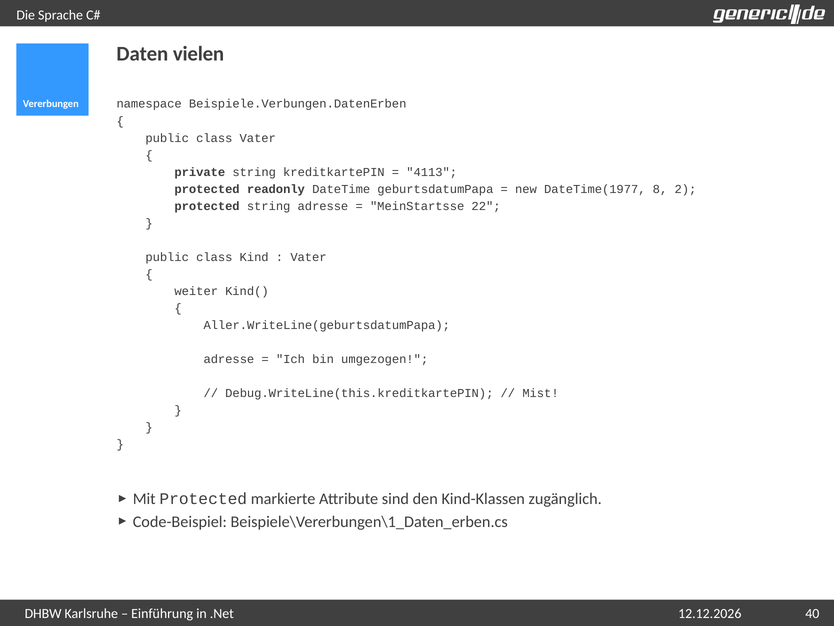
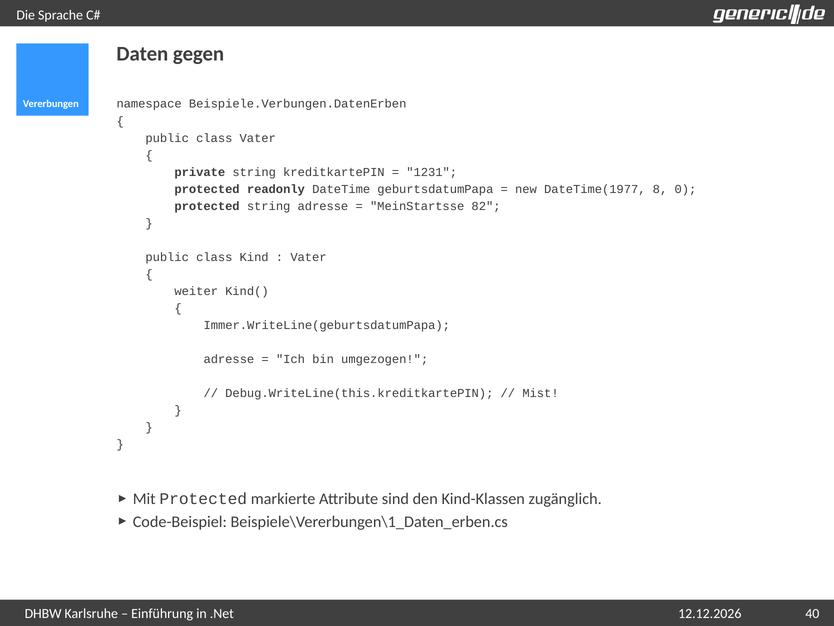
vielen: vielen -> gegen
4113: 4113 -> 1231
2: 2 -> 0
22: 22 -> 82
Aller.WriteLine(geburtsdatumPapa: Aller.WriteLine(geburtsdatumPapa -> Immer.WriteLine(geburtsdatumPapa
